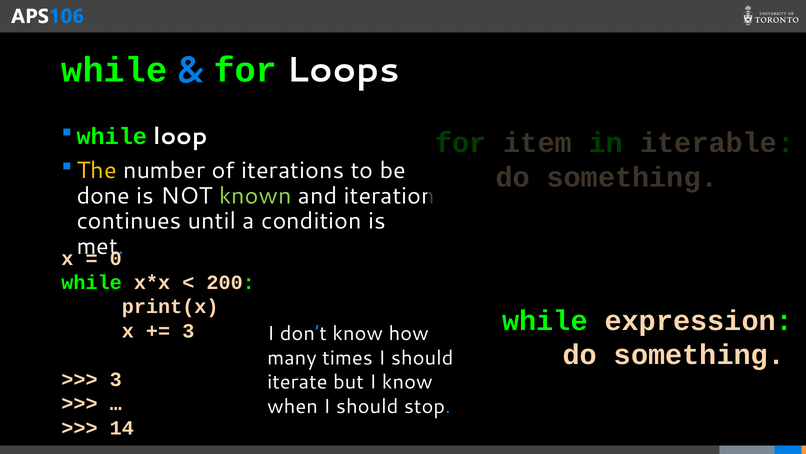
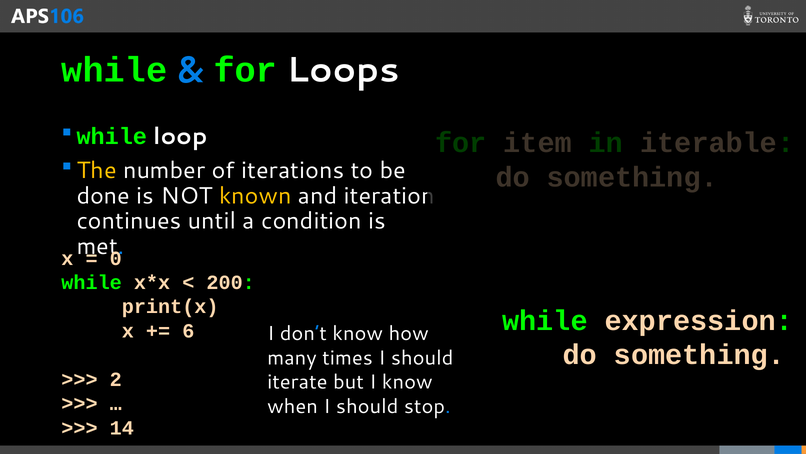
known colour: light green -> yellow
3 at (188, 331): 3 -> 6
3 at (116, 379): 3 -> 2
